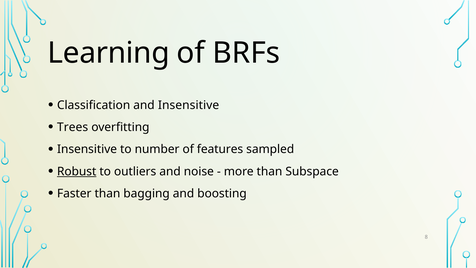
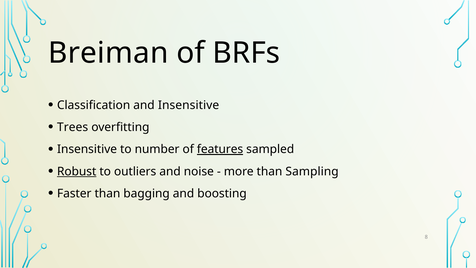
Learning: Learning -> Breiman
features underline: none -> present
Subspace: Subspace -> Sampling
